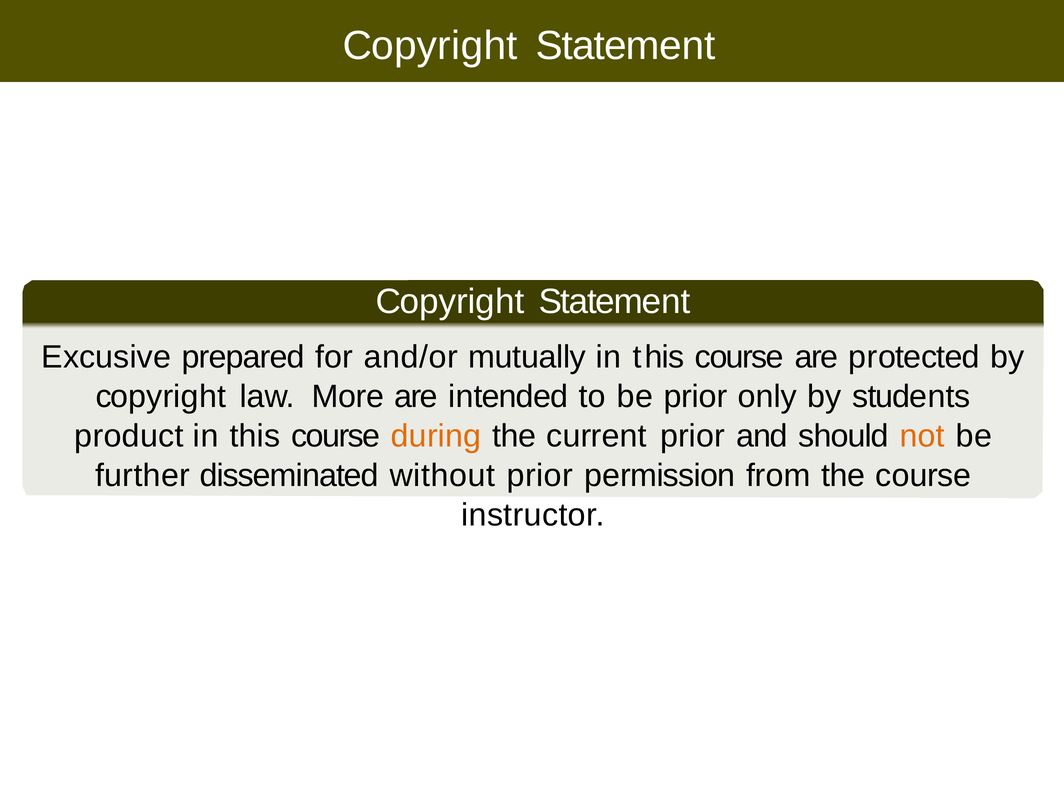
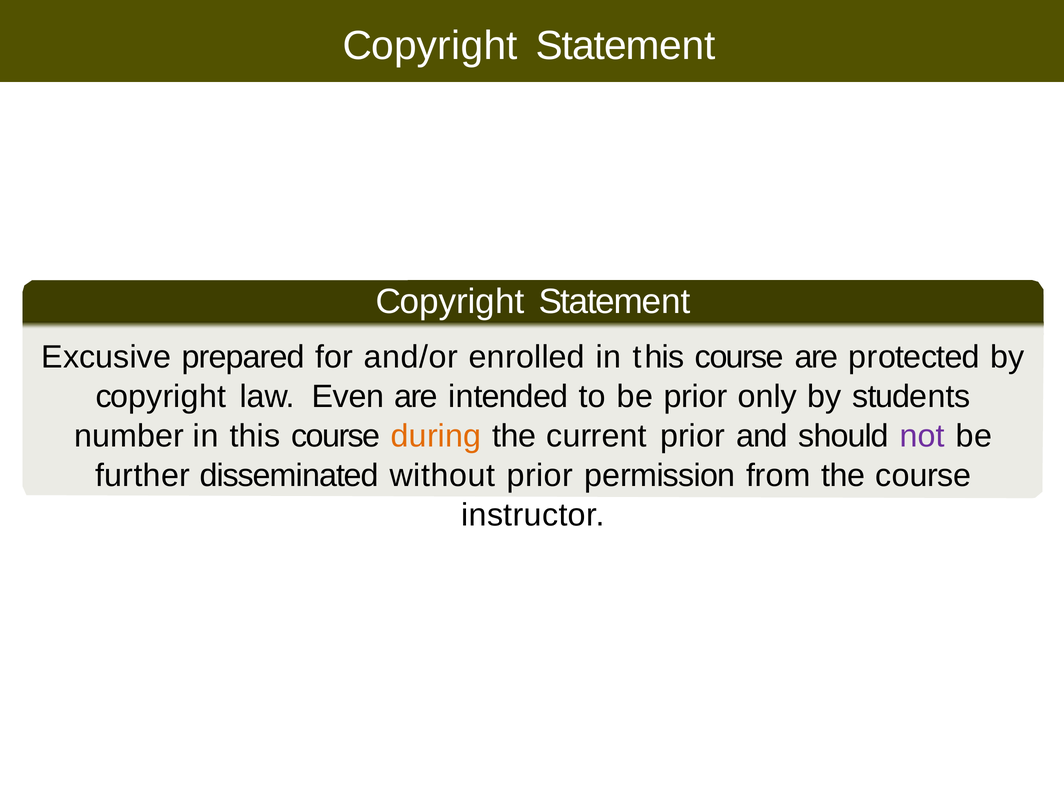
mutually: mutually -> enrolled
More: More -> Even
product: product -> number
not colour: orange -> purple
